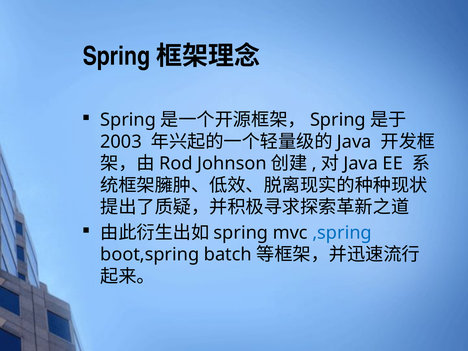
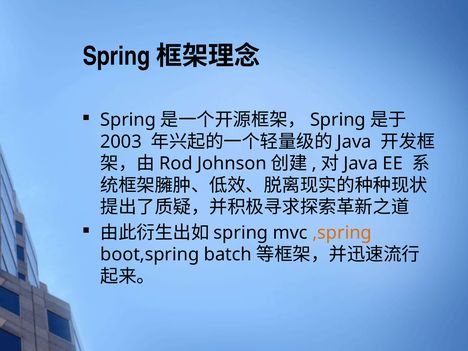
,spring colour: blue -> orange
